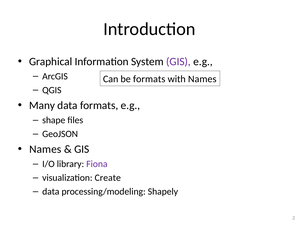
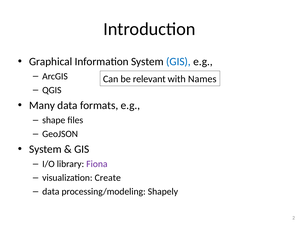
GIS at (178, 61) colour: purple -> blue
be formats: formats -> relevant
Names at (45, 149): Names -> System
